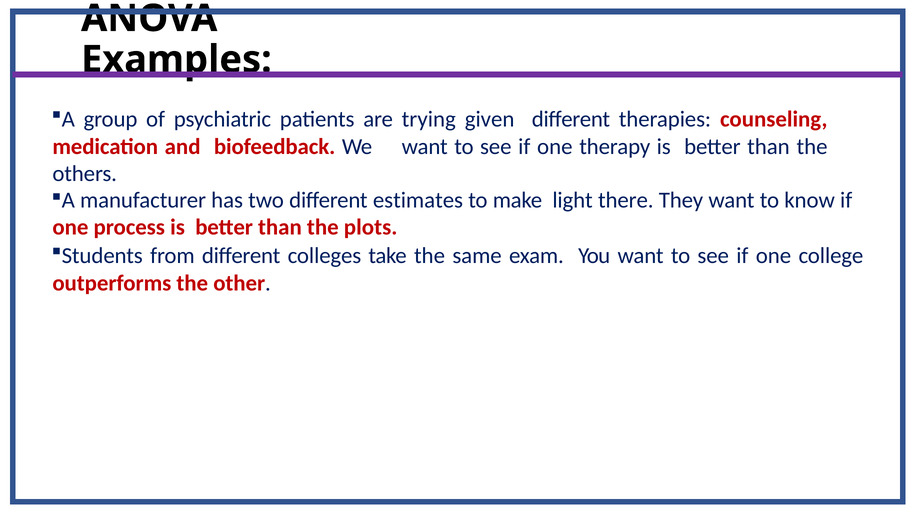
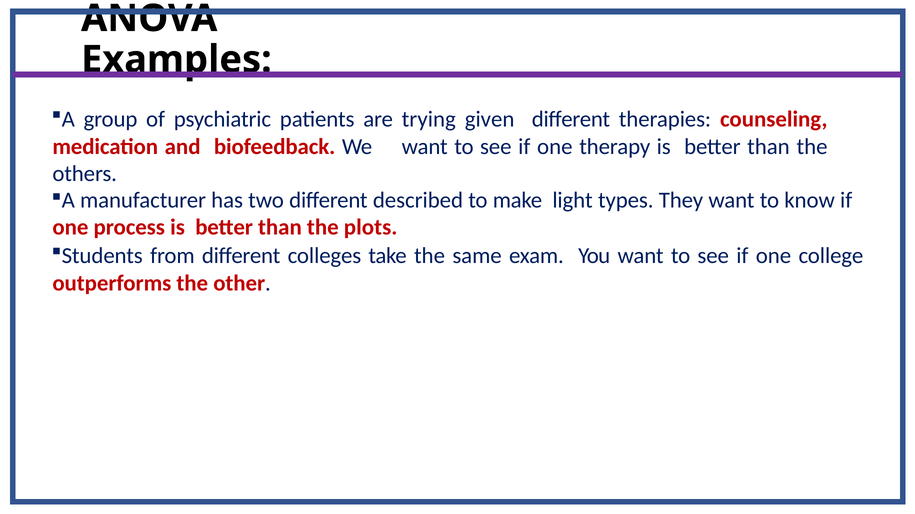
estimates: estimates -> described
there: there -> types
